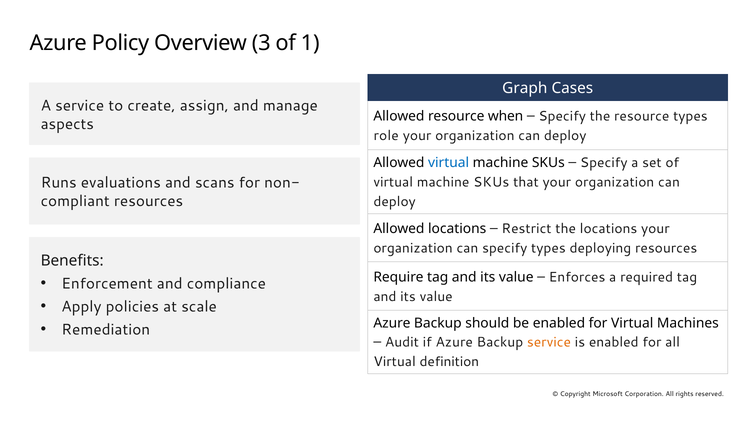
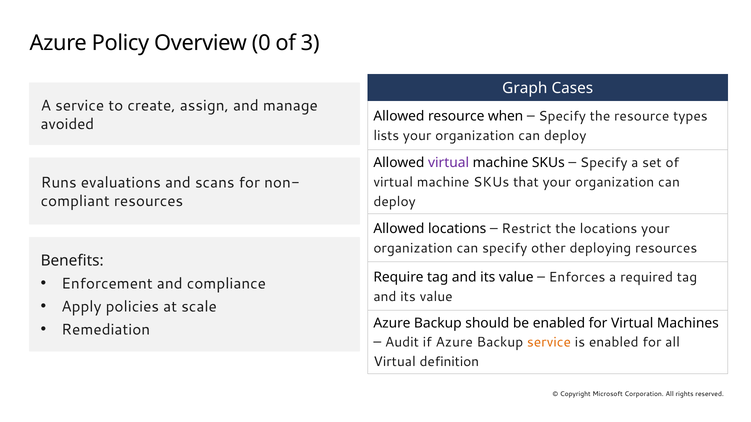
3: 3 -> 0
1: 1 -> 3
aspects: aspects -> avoided
role: role -> lists
virtual at (449, 163) colour: blue -> purple
specify types: types -> other
